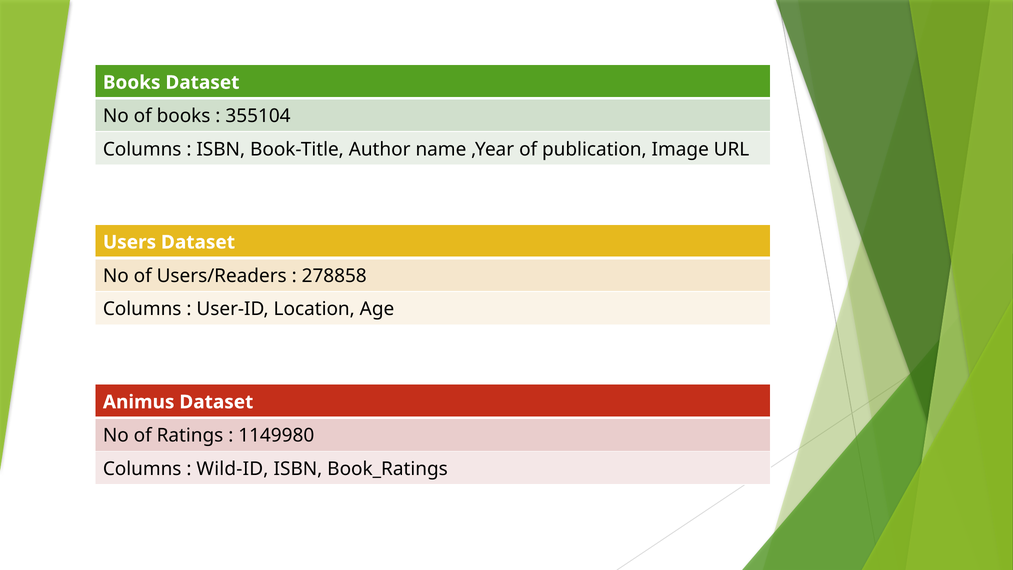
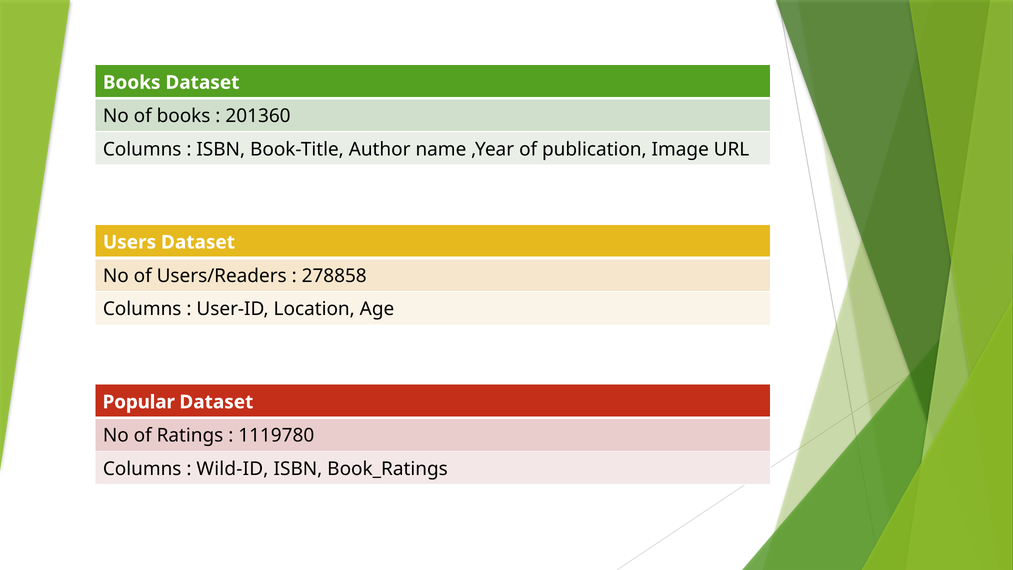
355104: 355104 -> 201360
Animus: Animus -> Popular
1149980: 1149980 -> 1119780
